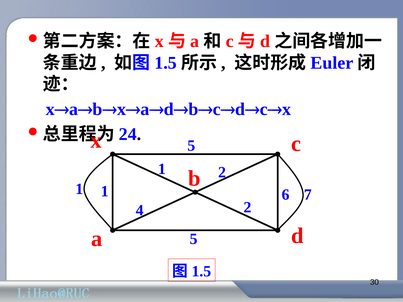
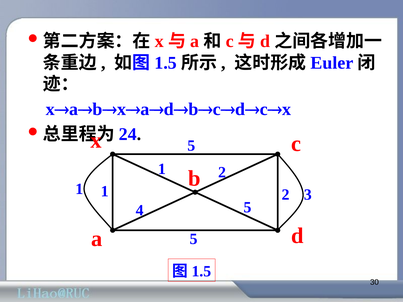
7: 7 -> 3
1 6: 6 -> 2
4 2: 2 -> 5
